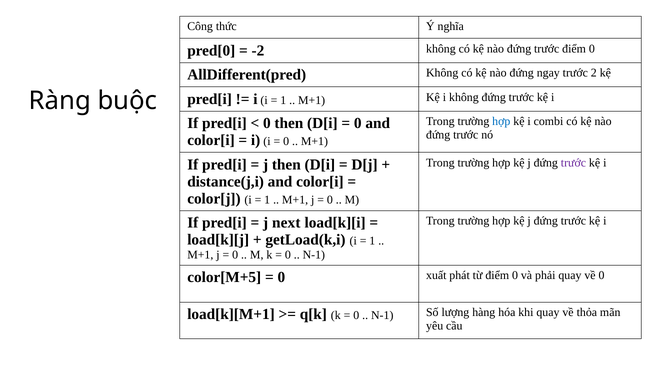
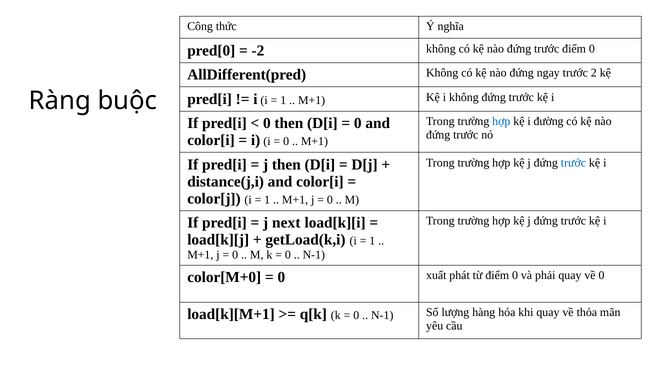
combi: combi -> đường
trước at (573, 163) colour: purple -> blue
color[M+5: color[M+5 -> color[M+0
